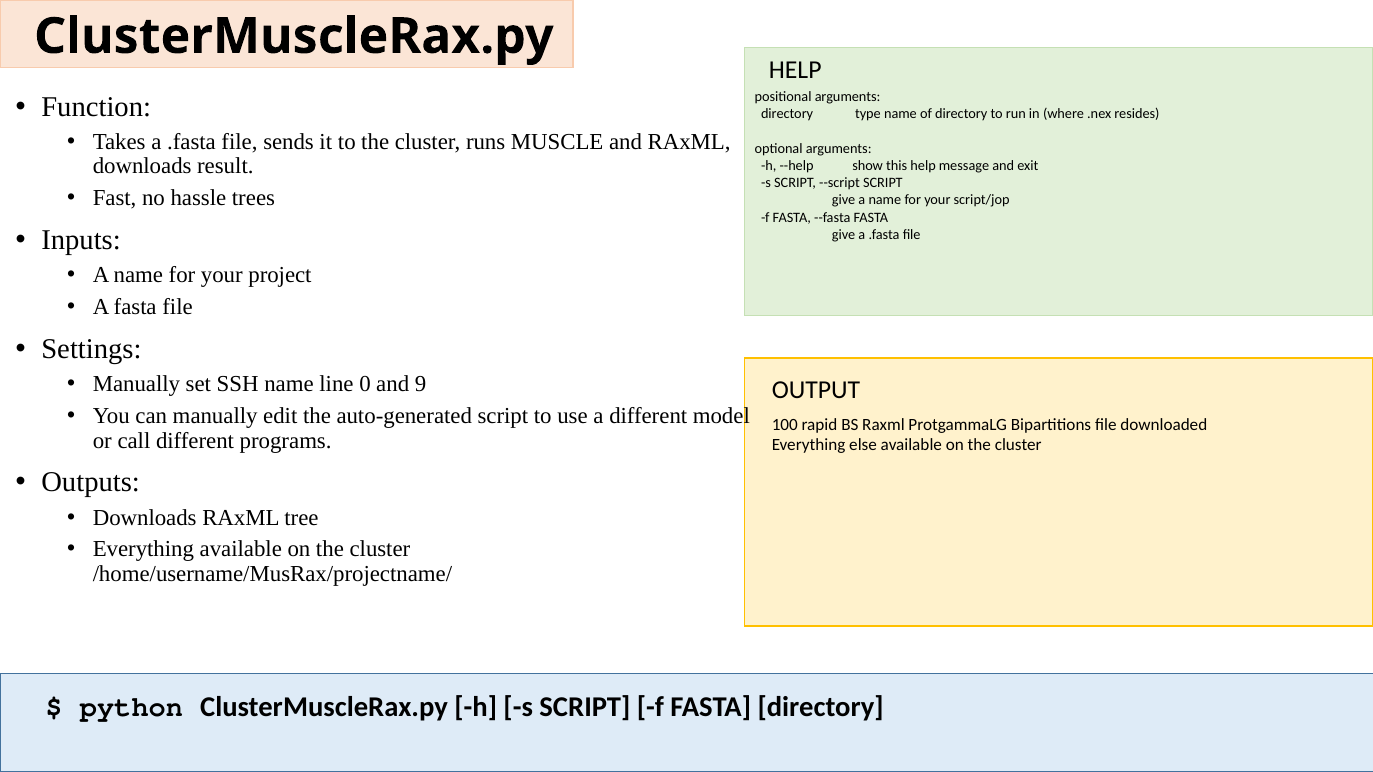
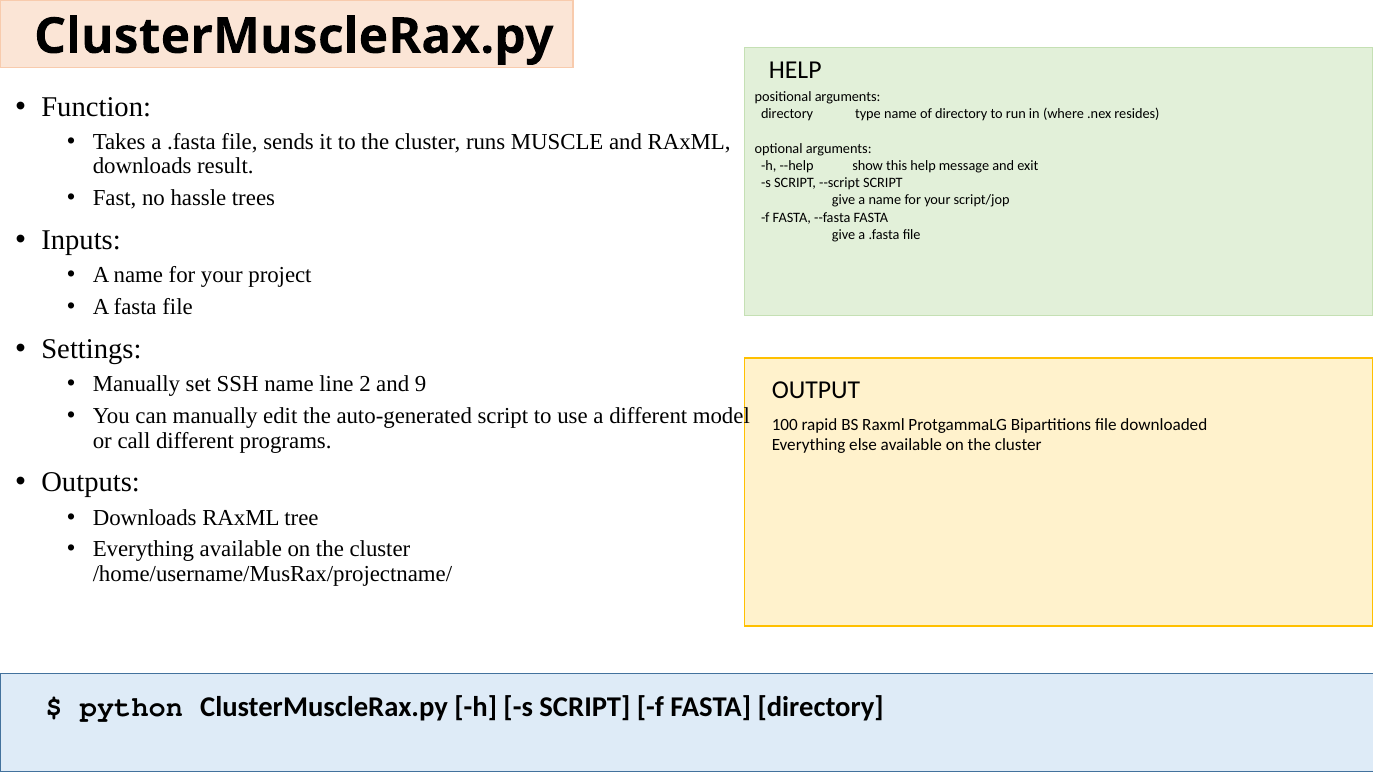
0: 0 -> 2
